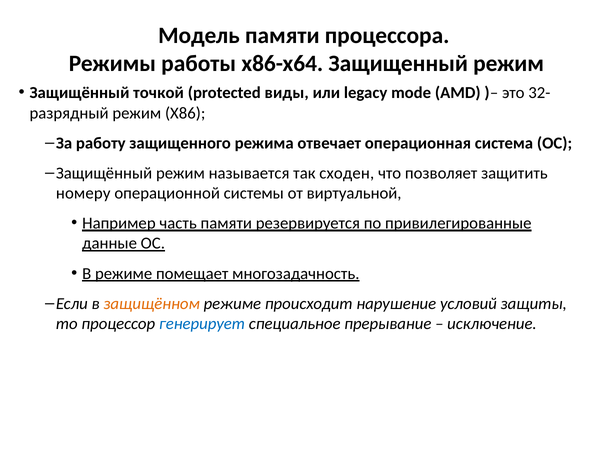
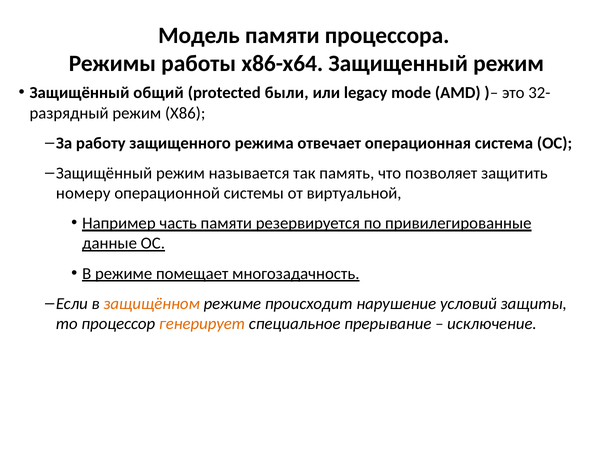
точкой: точкой -> общий
виды: виды -> были
сходен: сходен -> память
генерирует colour: blue -> orange
